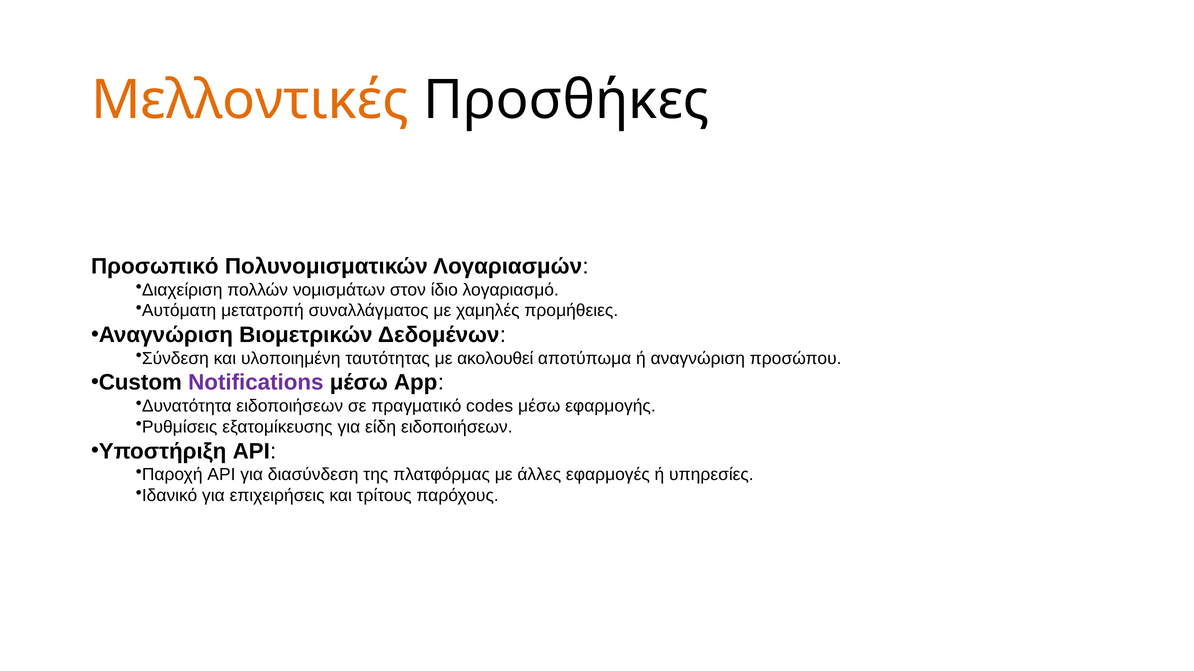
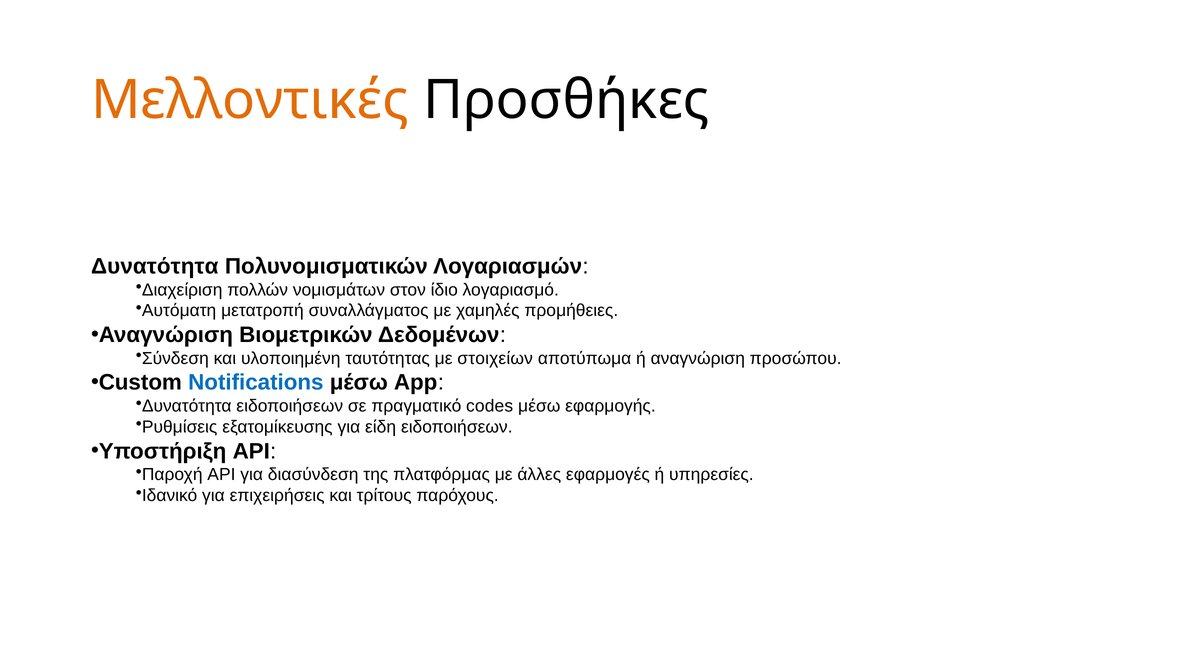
Προσωπικό at (155, 267): Προσωπικό -> Δυνατότητα
ακολουθεί: ακολουθεί -> στοιχείων
Notifications colour: purple -> blue
